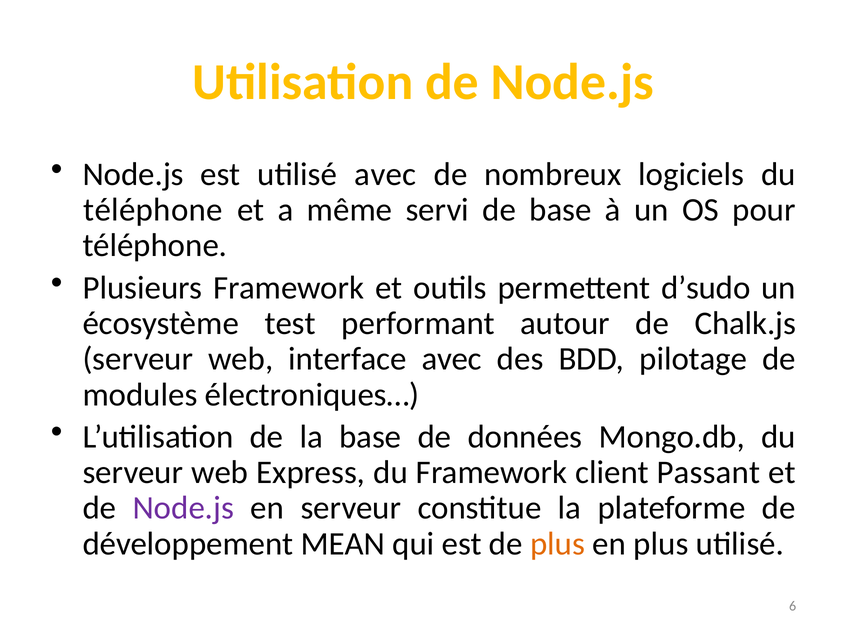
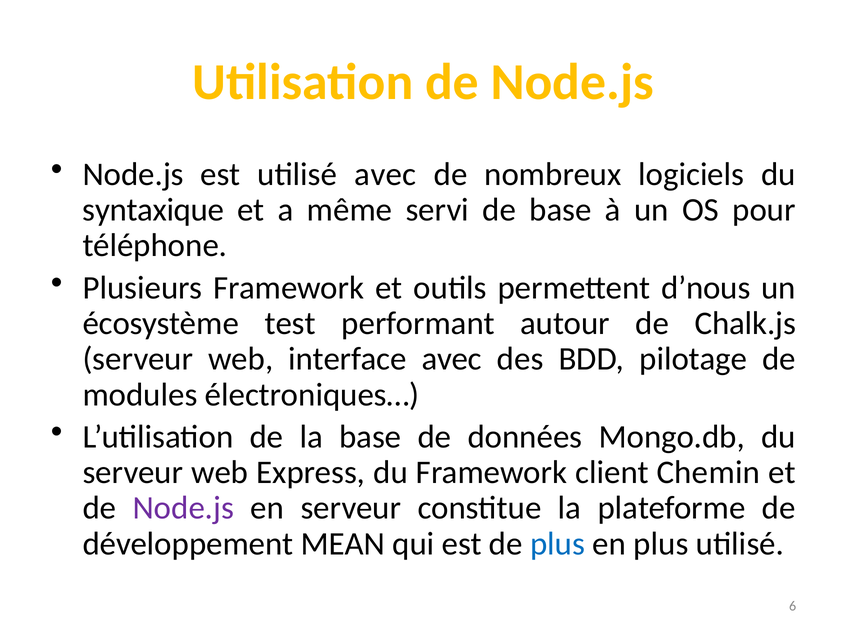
téléphone at (153, 210): téléphone -> syntaxique
d’sudo: d’sudo -> d’nous
Passant: Passant -> Chemin
plus at (558, 544) colour: orange -> blue
